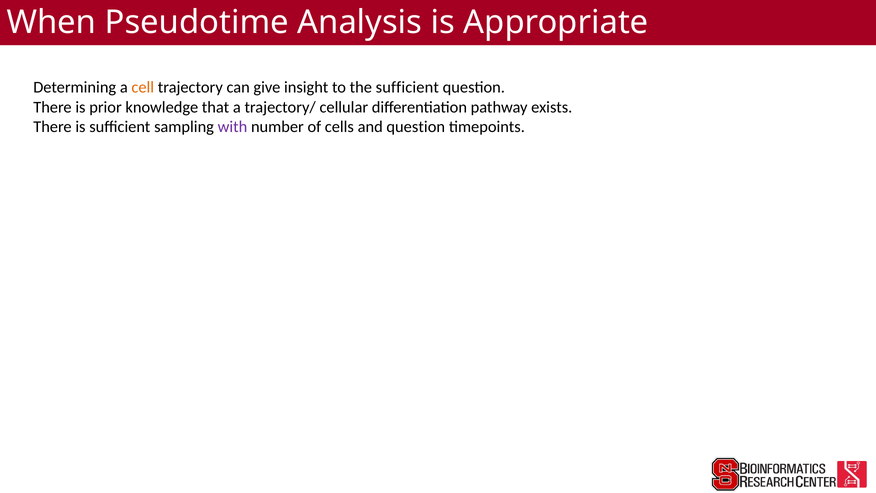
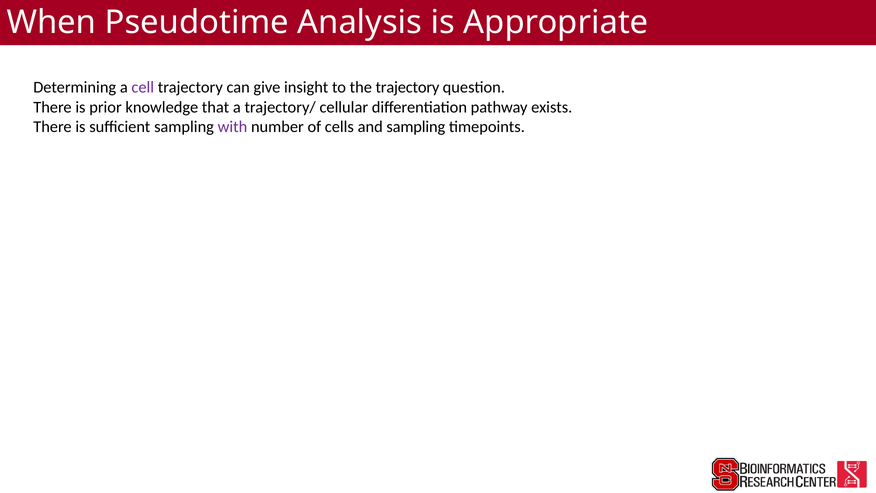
cell colour: orange -> purple
the sufficient: sufficient -> trajectory
and question: question -> sampling
